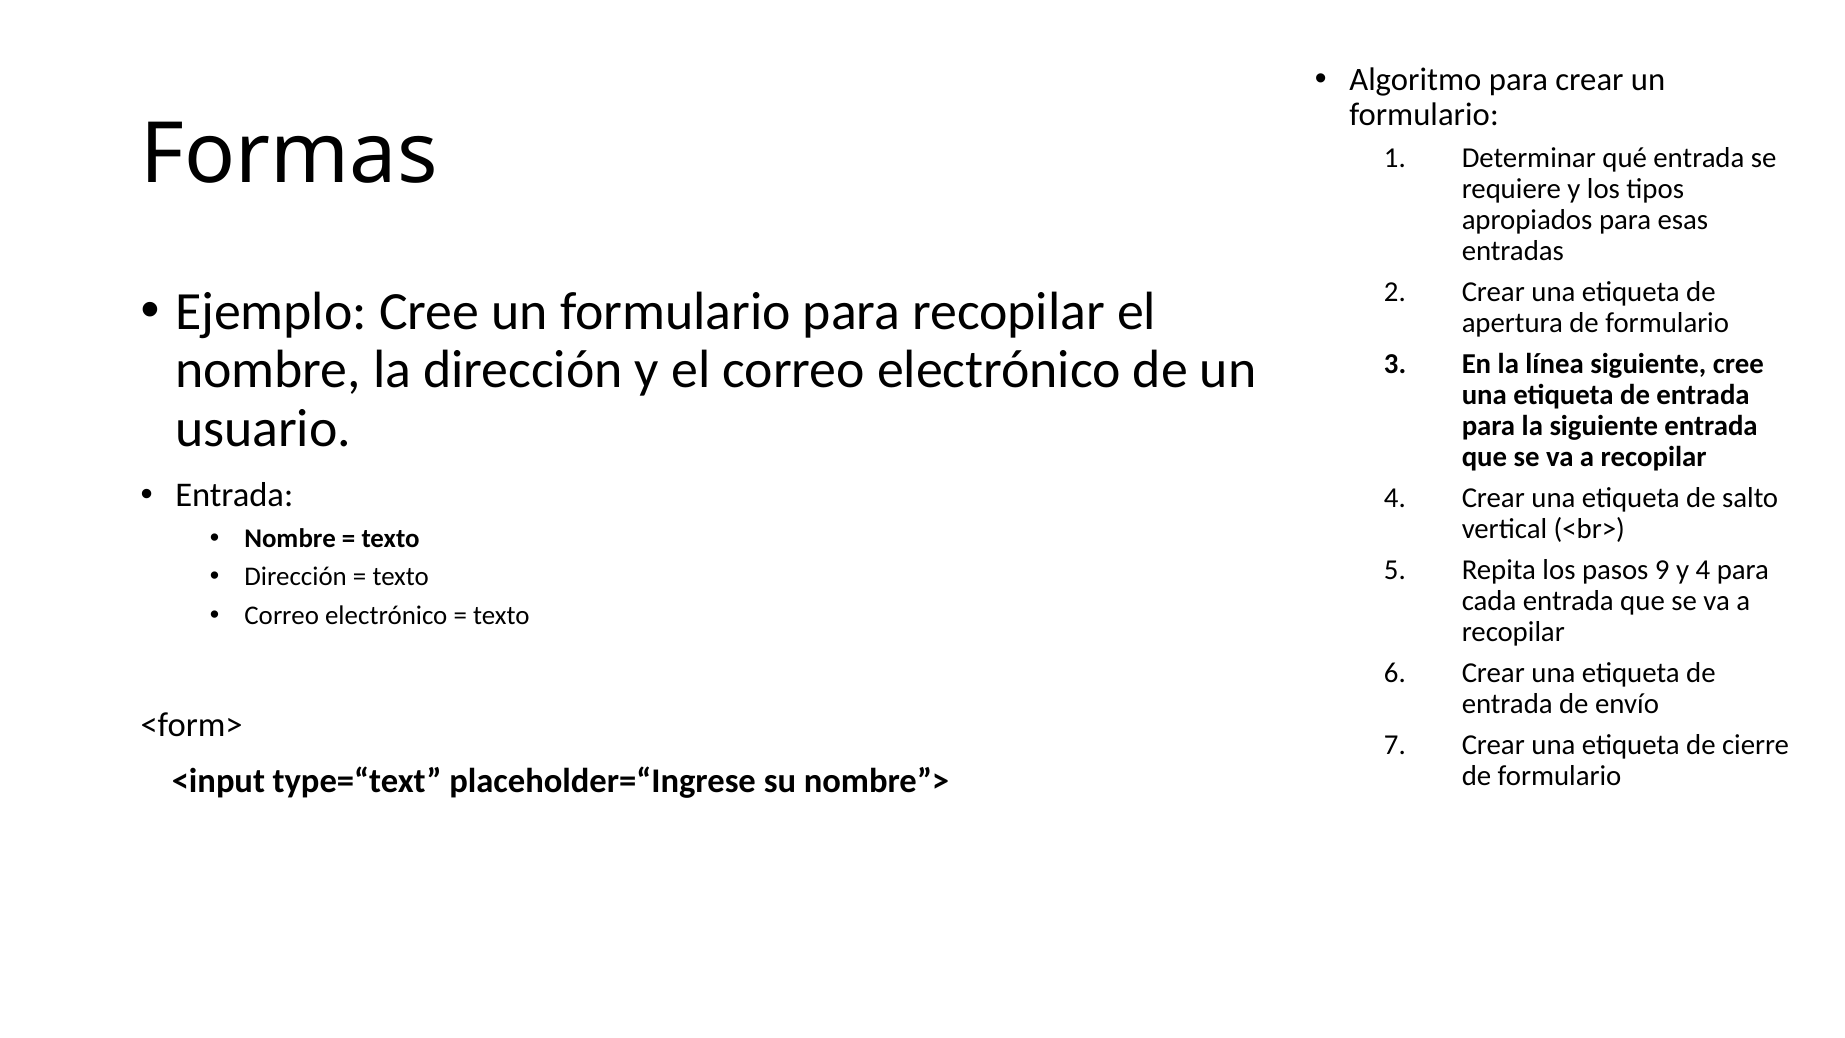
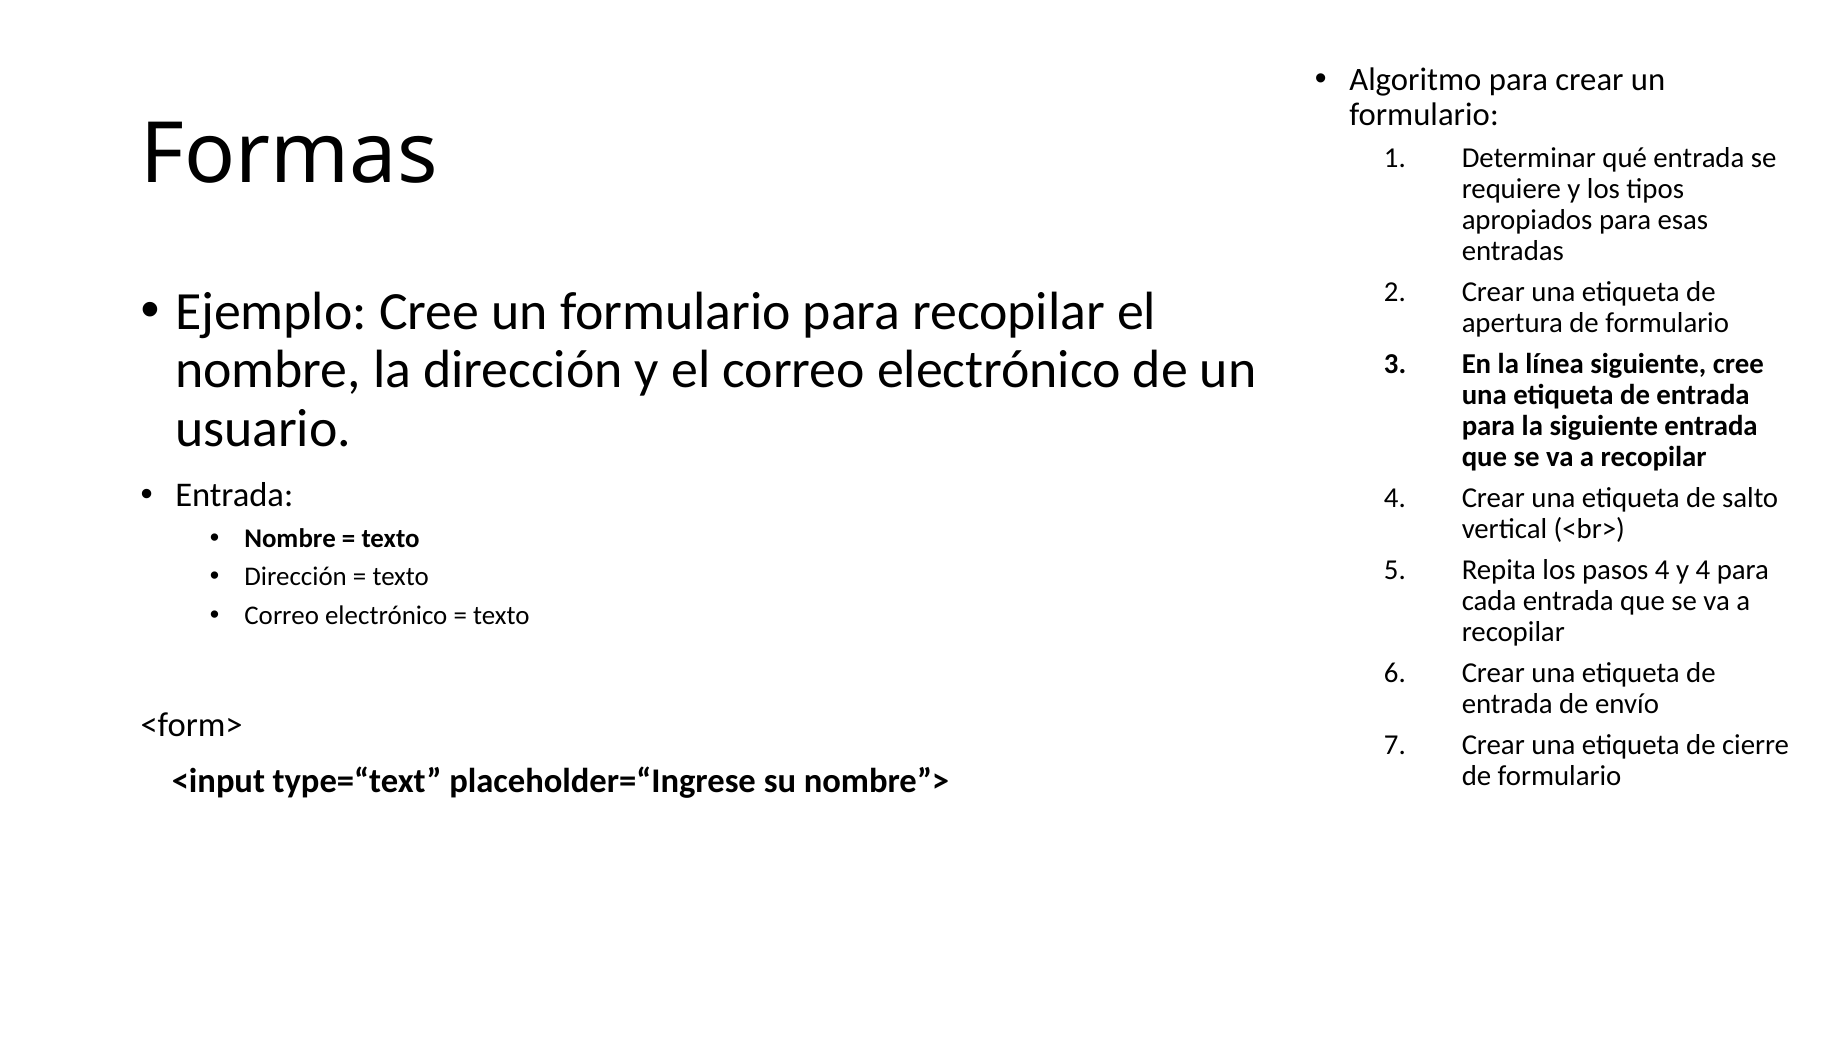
pasos 9: 9 -> 4
